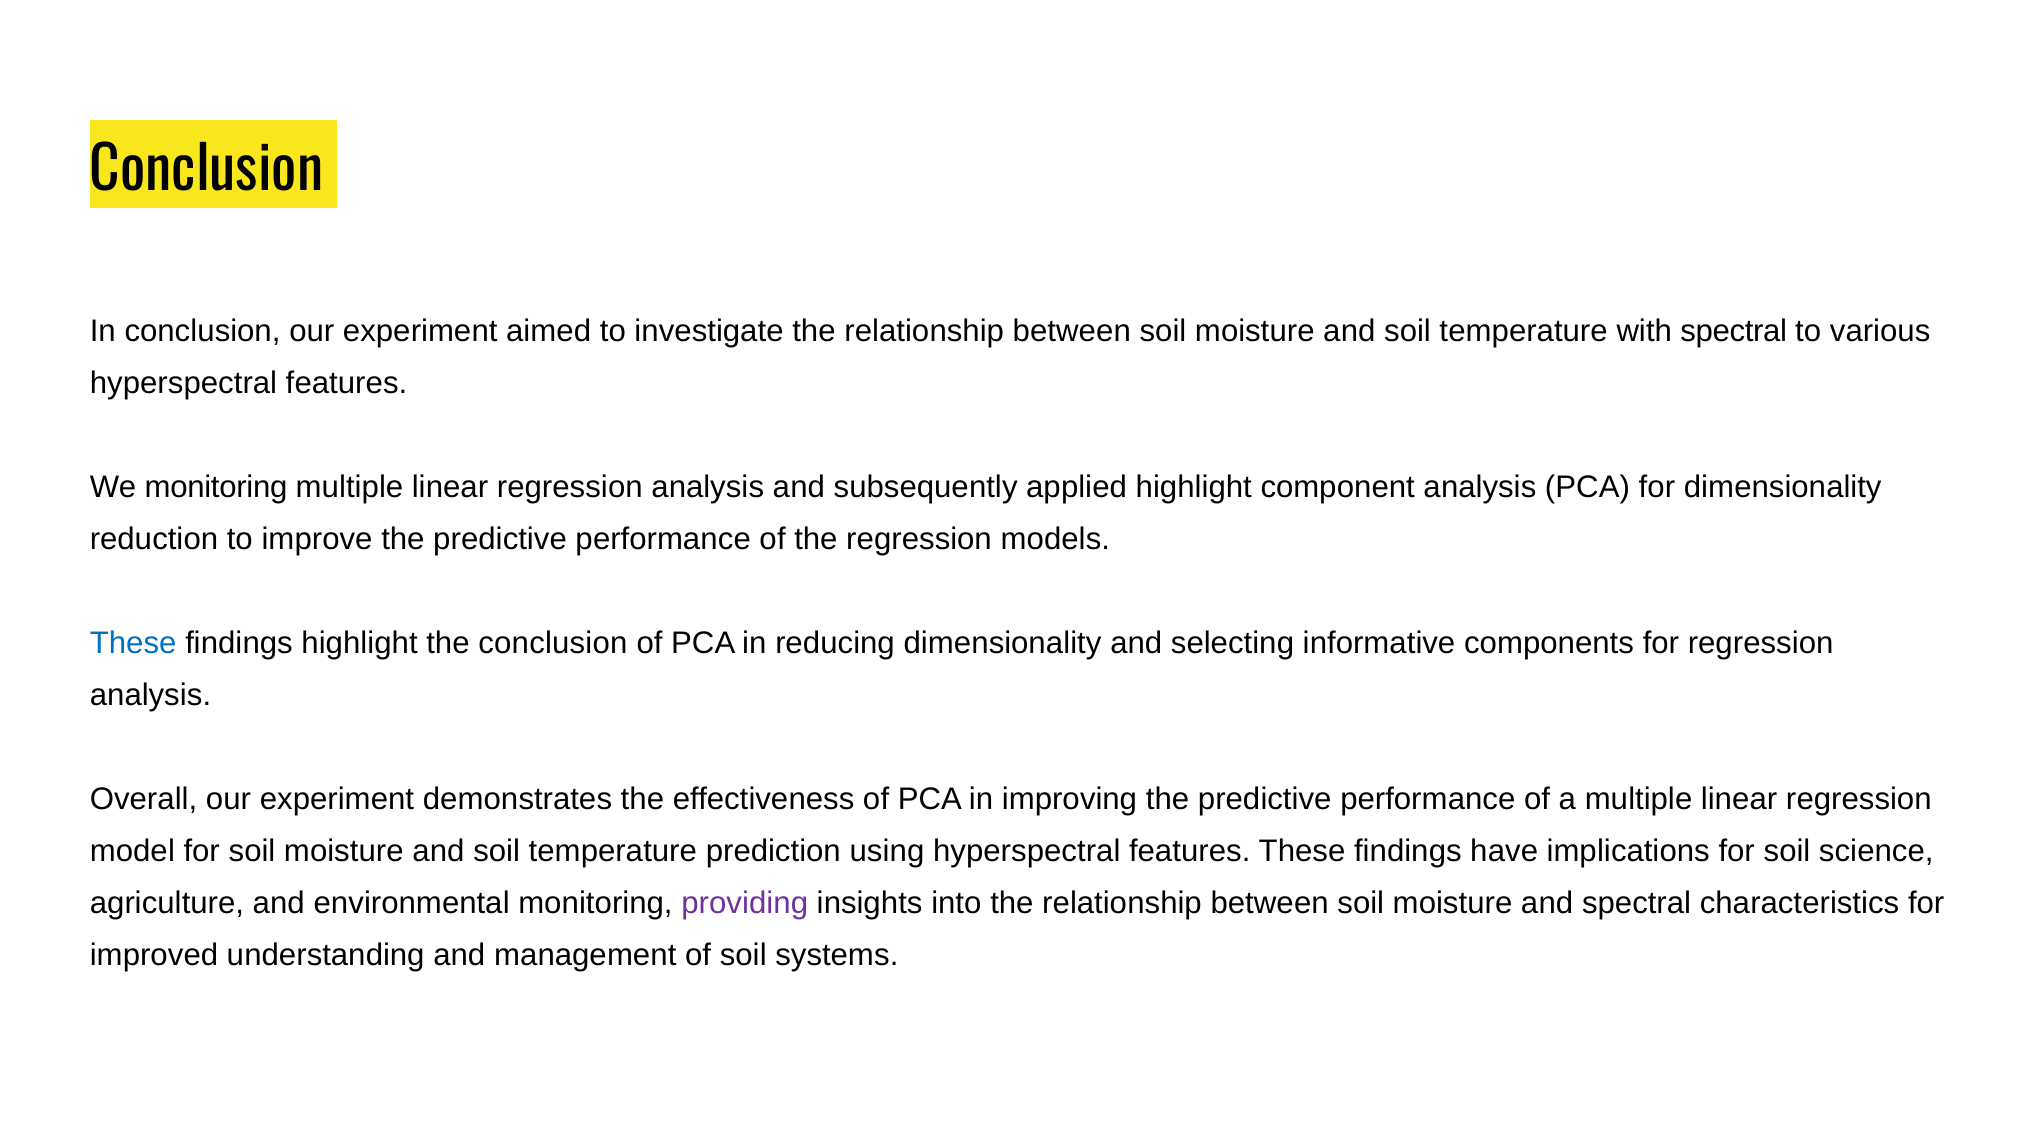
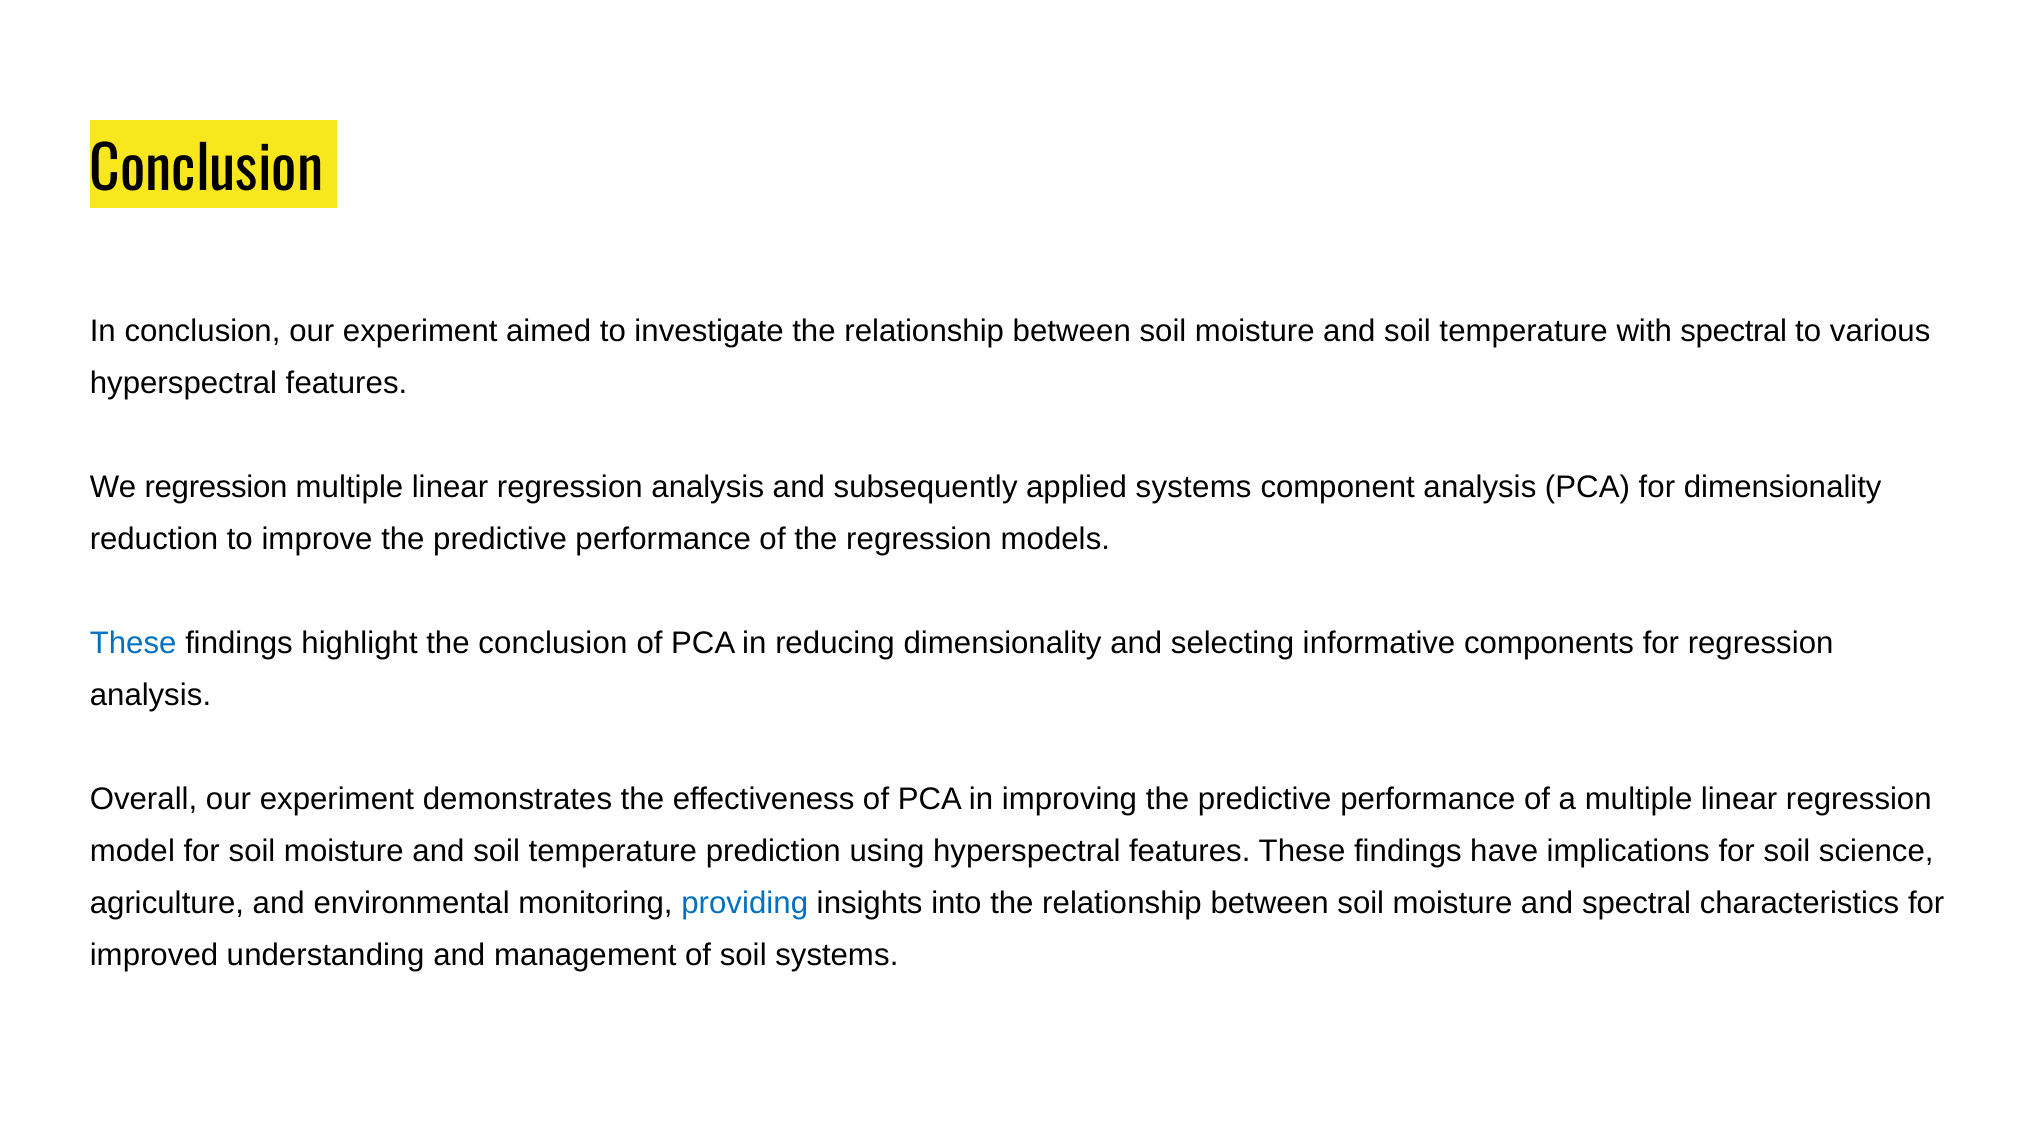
We monitoring: monitoring -> regression
applied highlight: highlight -> systems
providing colour: purple -> blue
